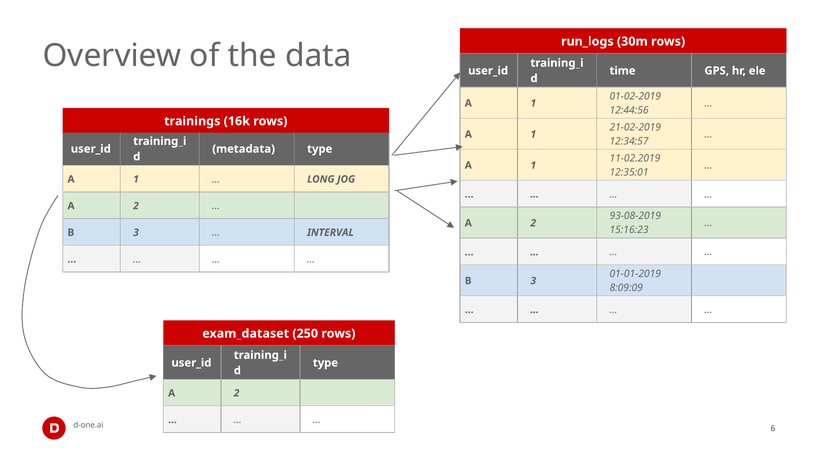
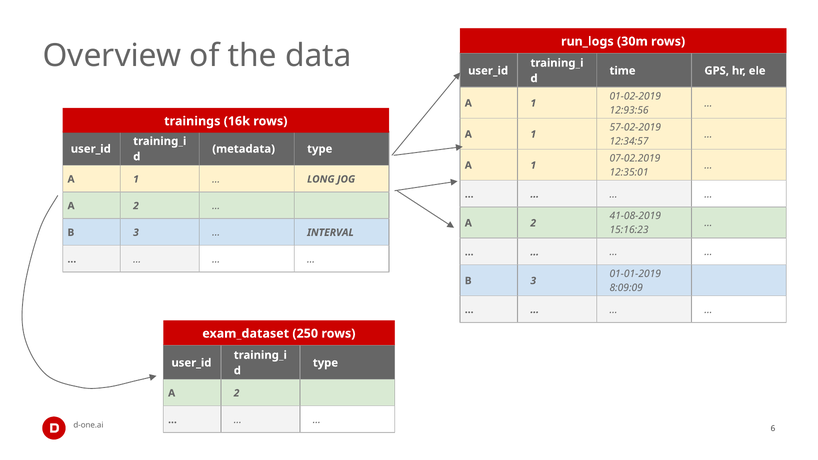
12:44:56: 12:44:56 -> 12:93:56
21-02-2019: 21-02-2019 -> 57-02-2019
11-02.2019: 11-02.2019 -> 07-02.2019
93-08-2019: 93-08-2019 -> 41-08-2019
